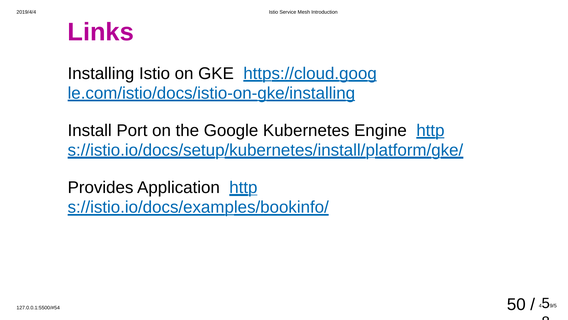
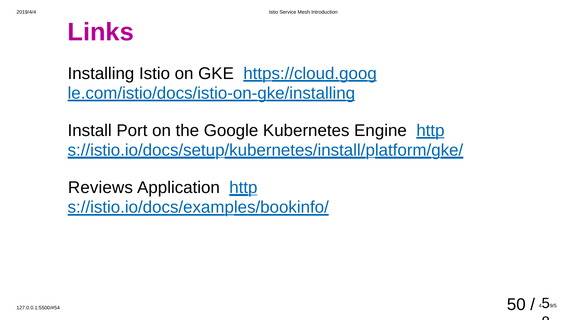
Provides: Provides -> Reviews
